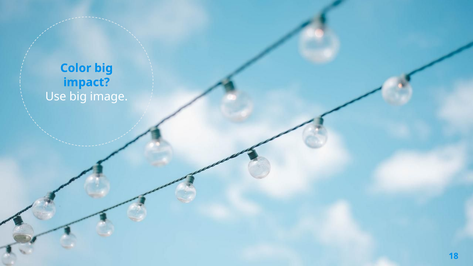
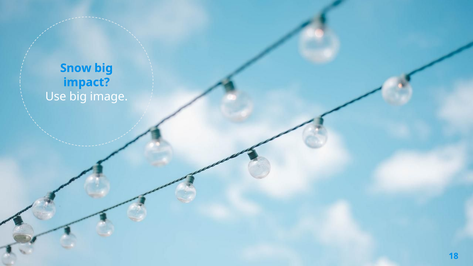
Color: Color -> Snow
